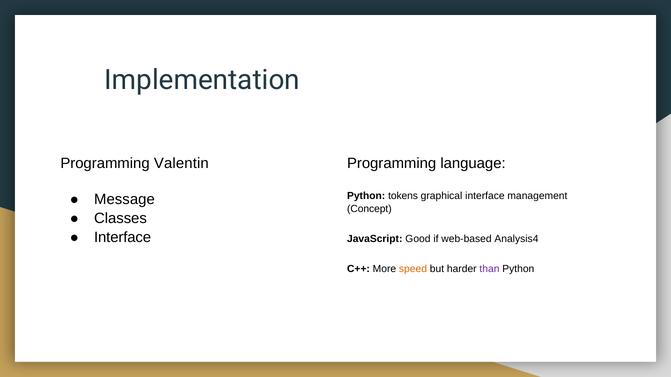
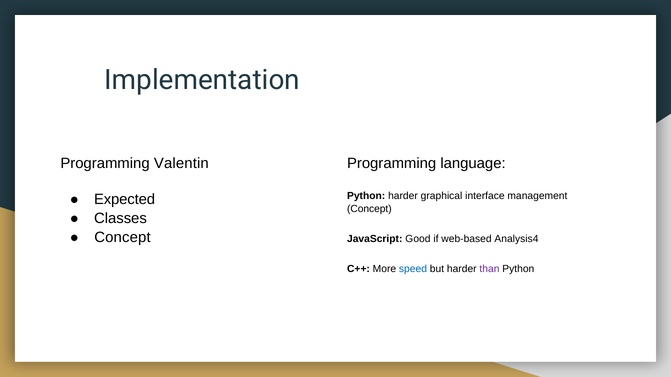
Python tokens: tokens -> harder
Message: Message -> Expected
Interface at (123, 238): Interface -> Concept
speed colour: orange -> blue
